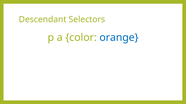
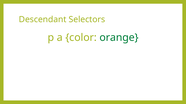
orange colour: blue -> green
